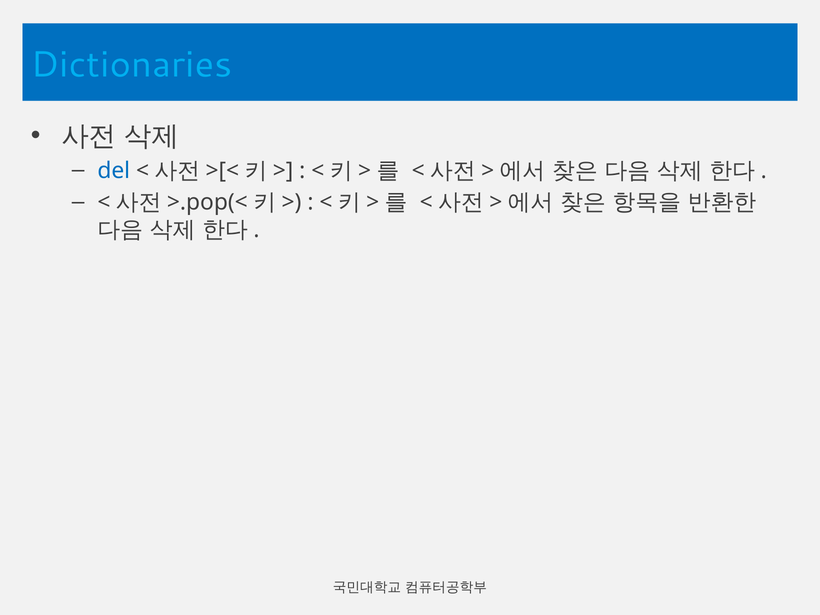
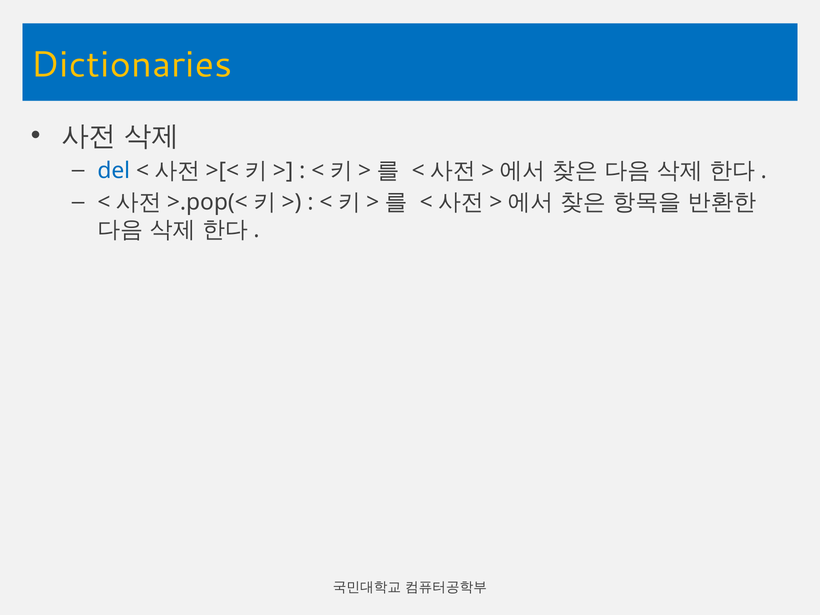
Dictionaries colour: light blue -> yellow
